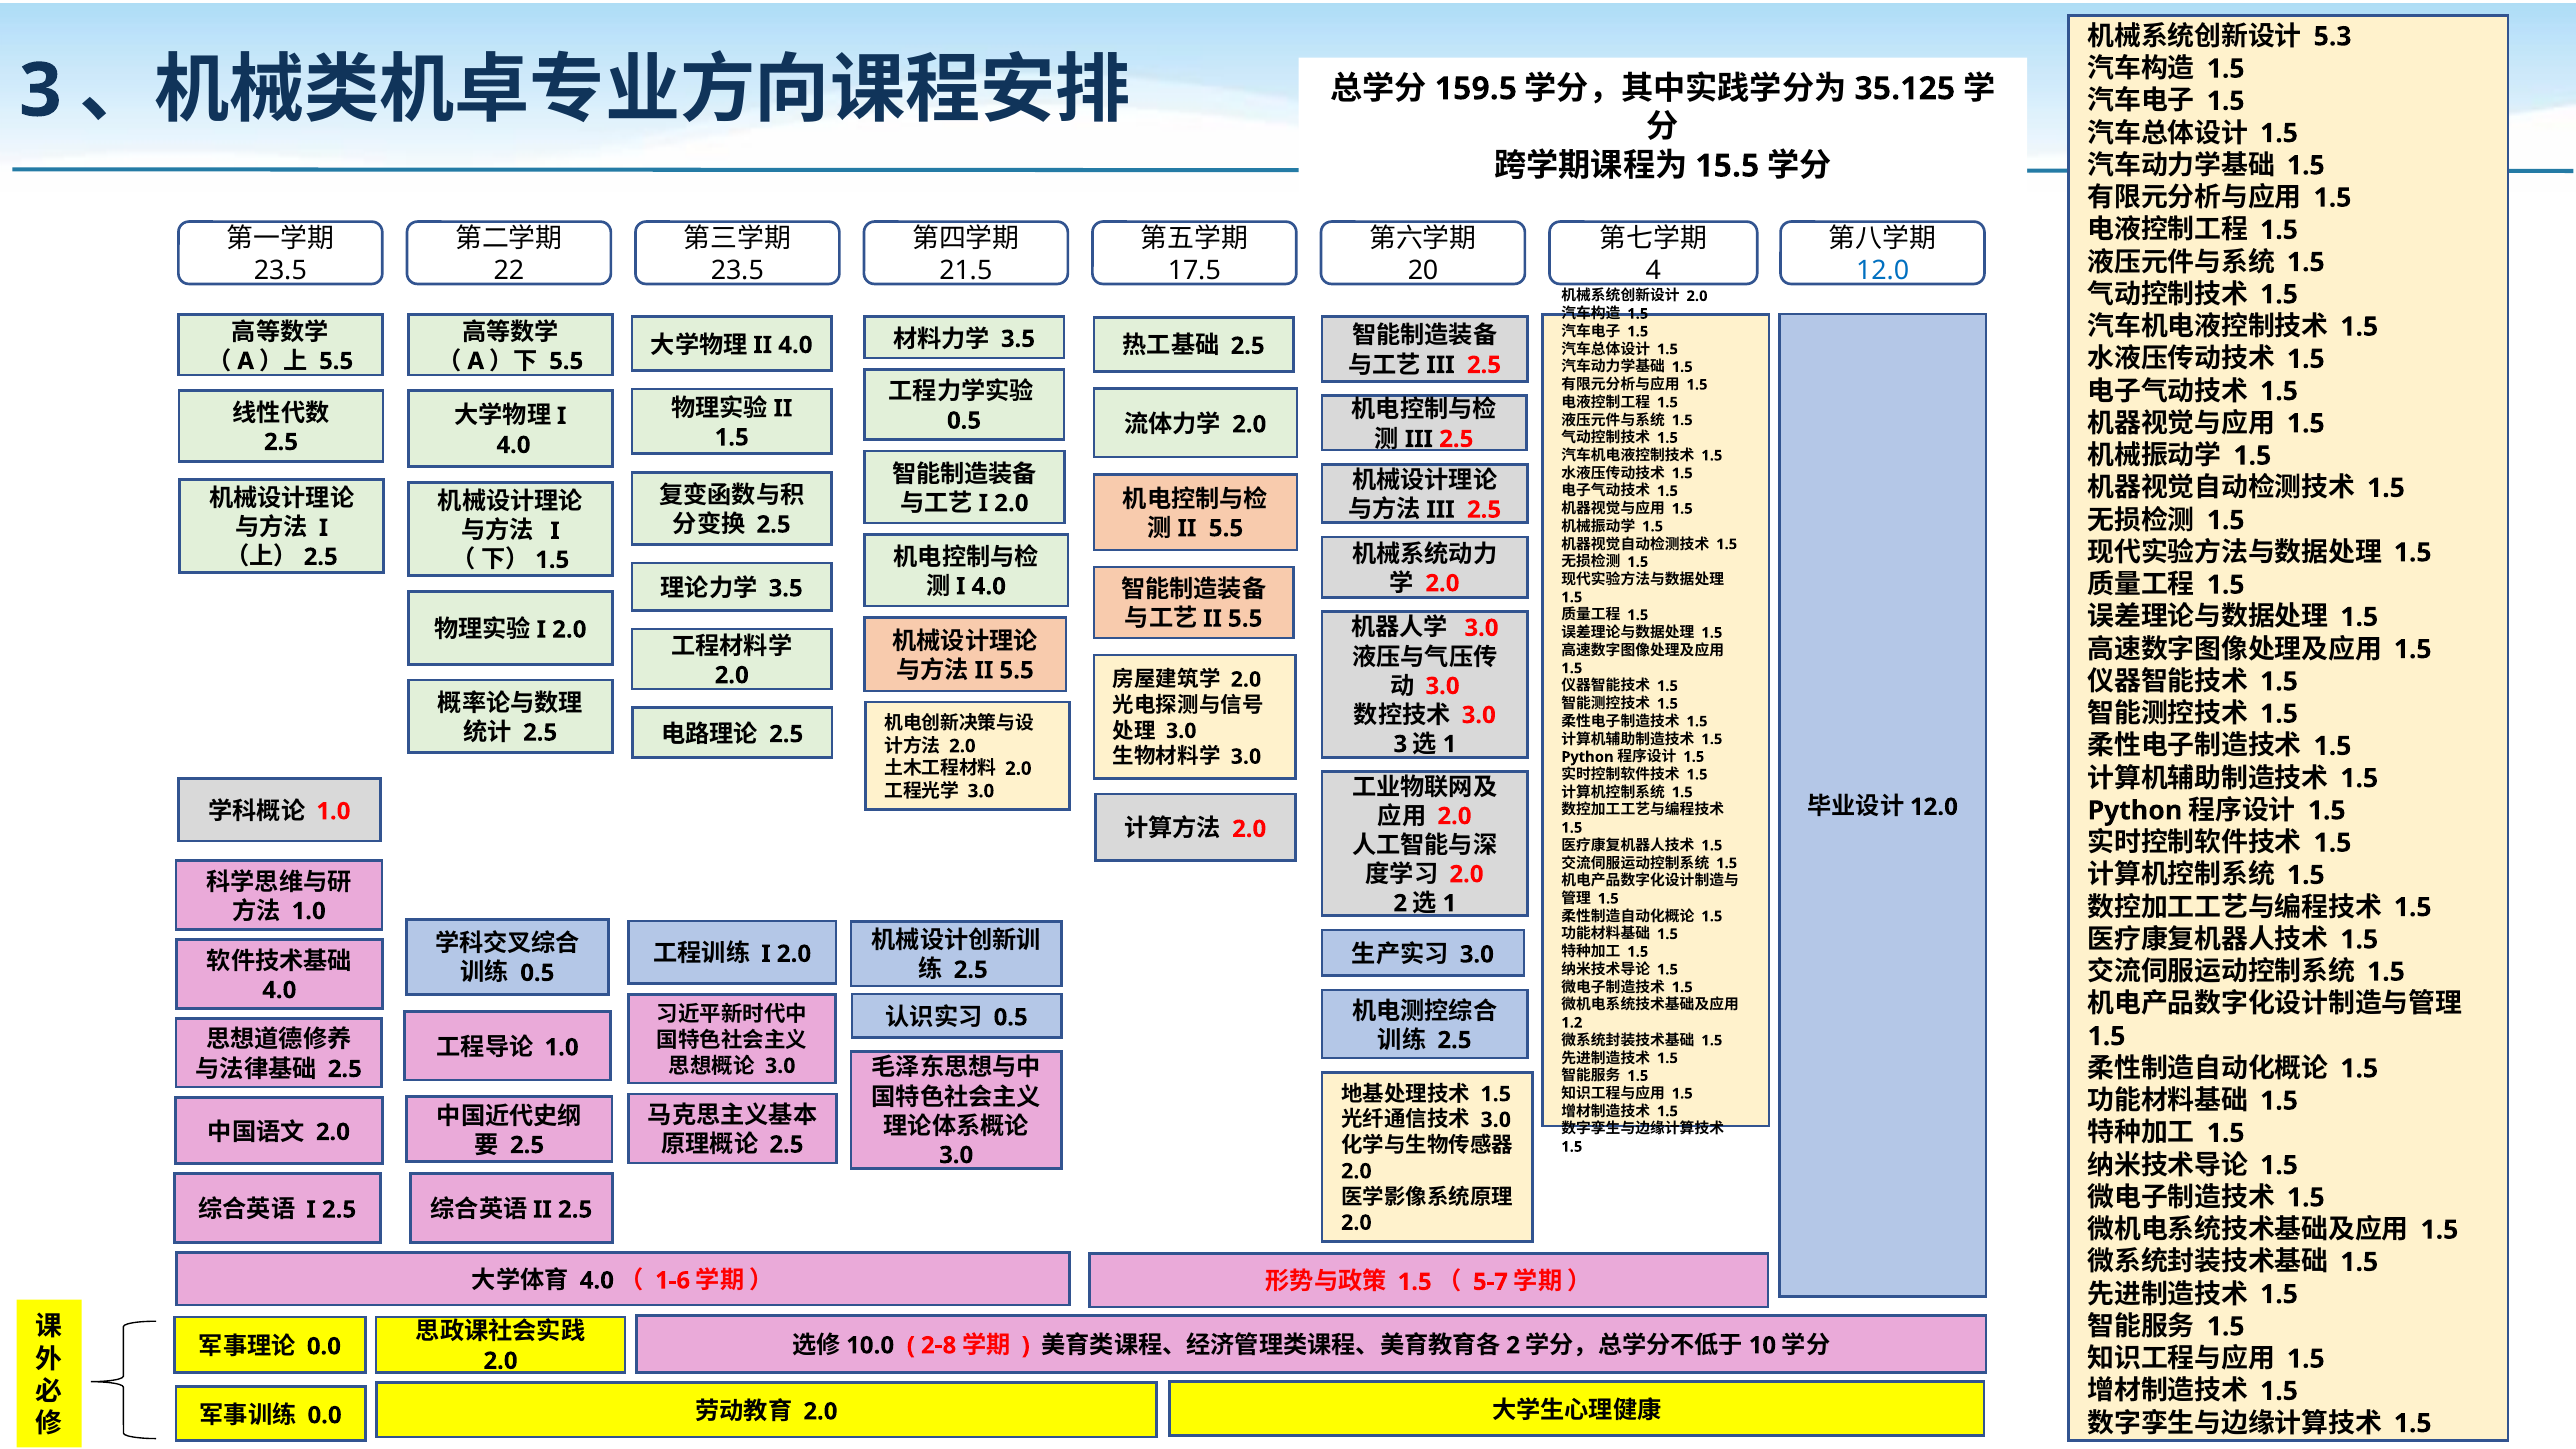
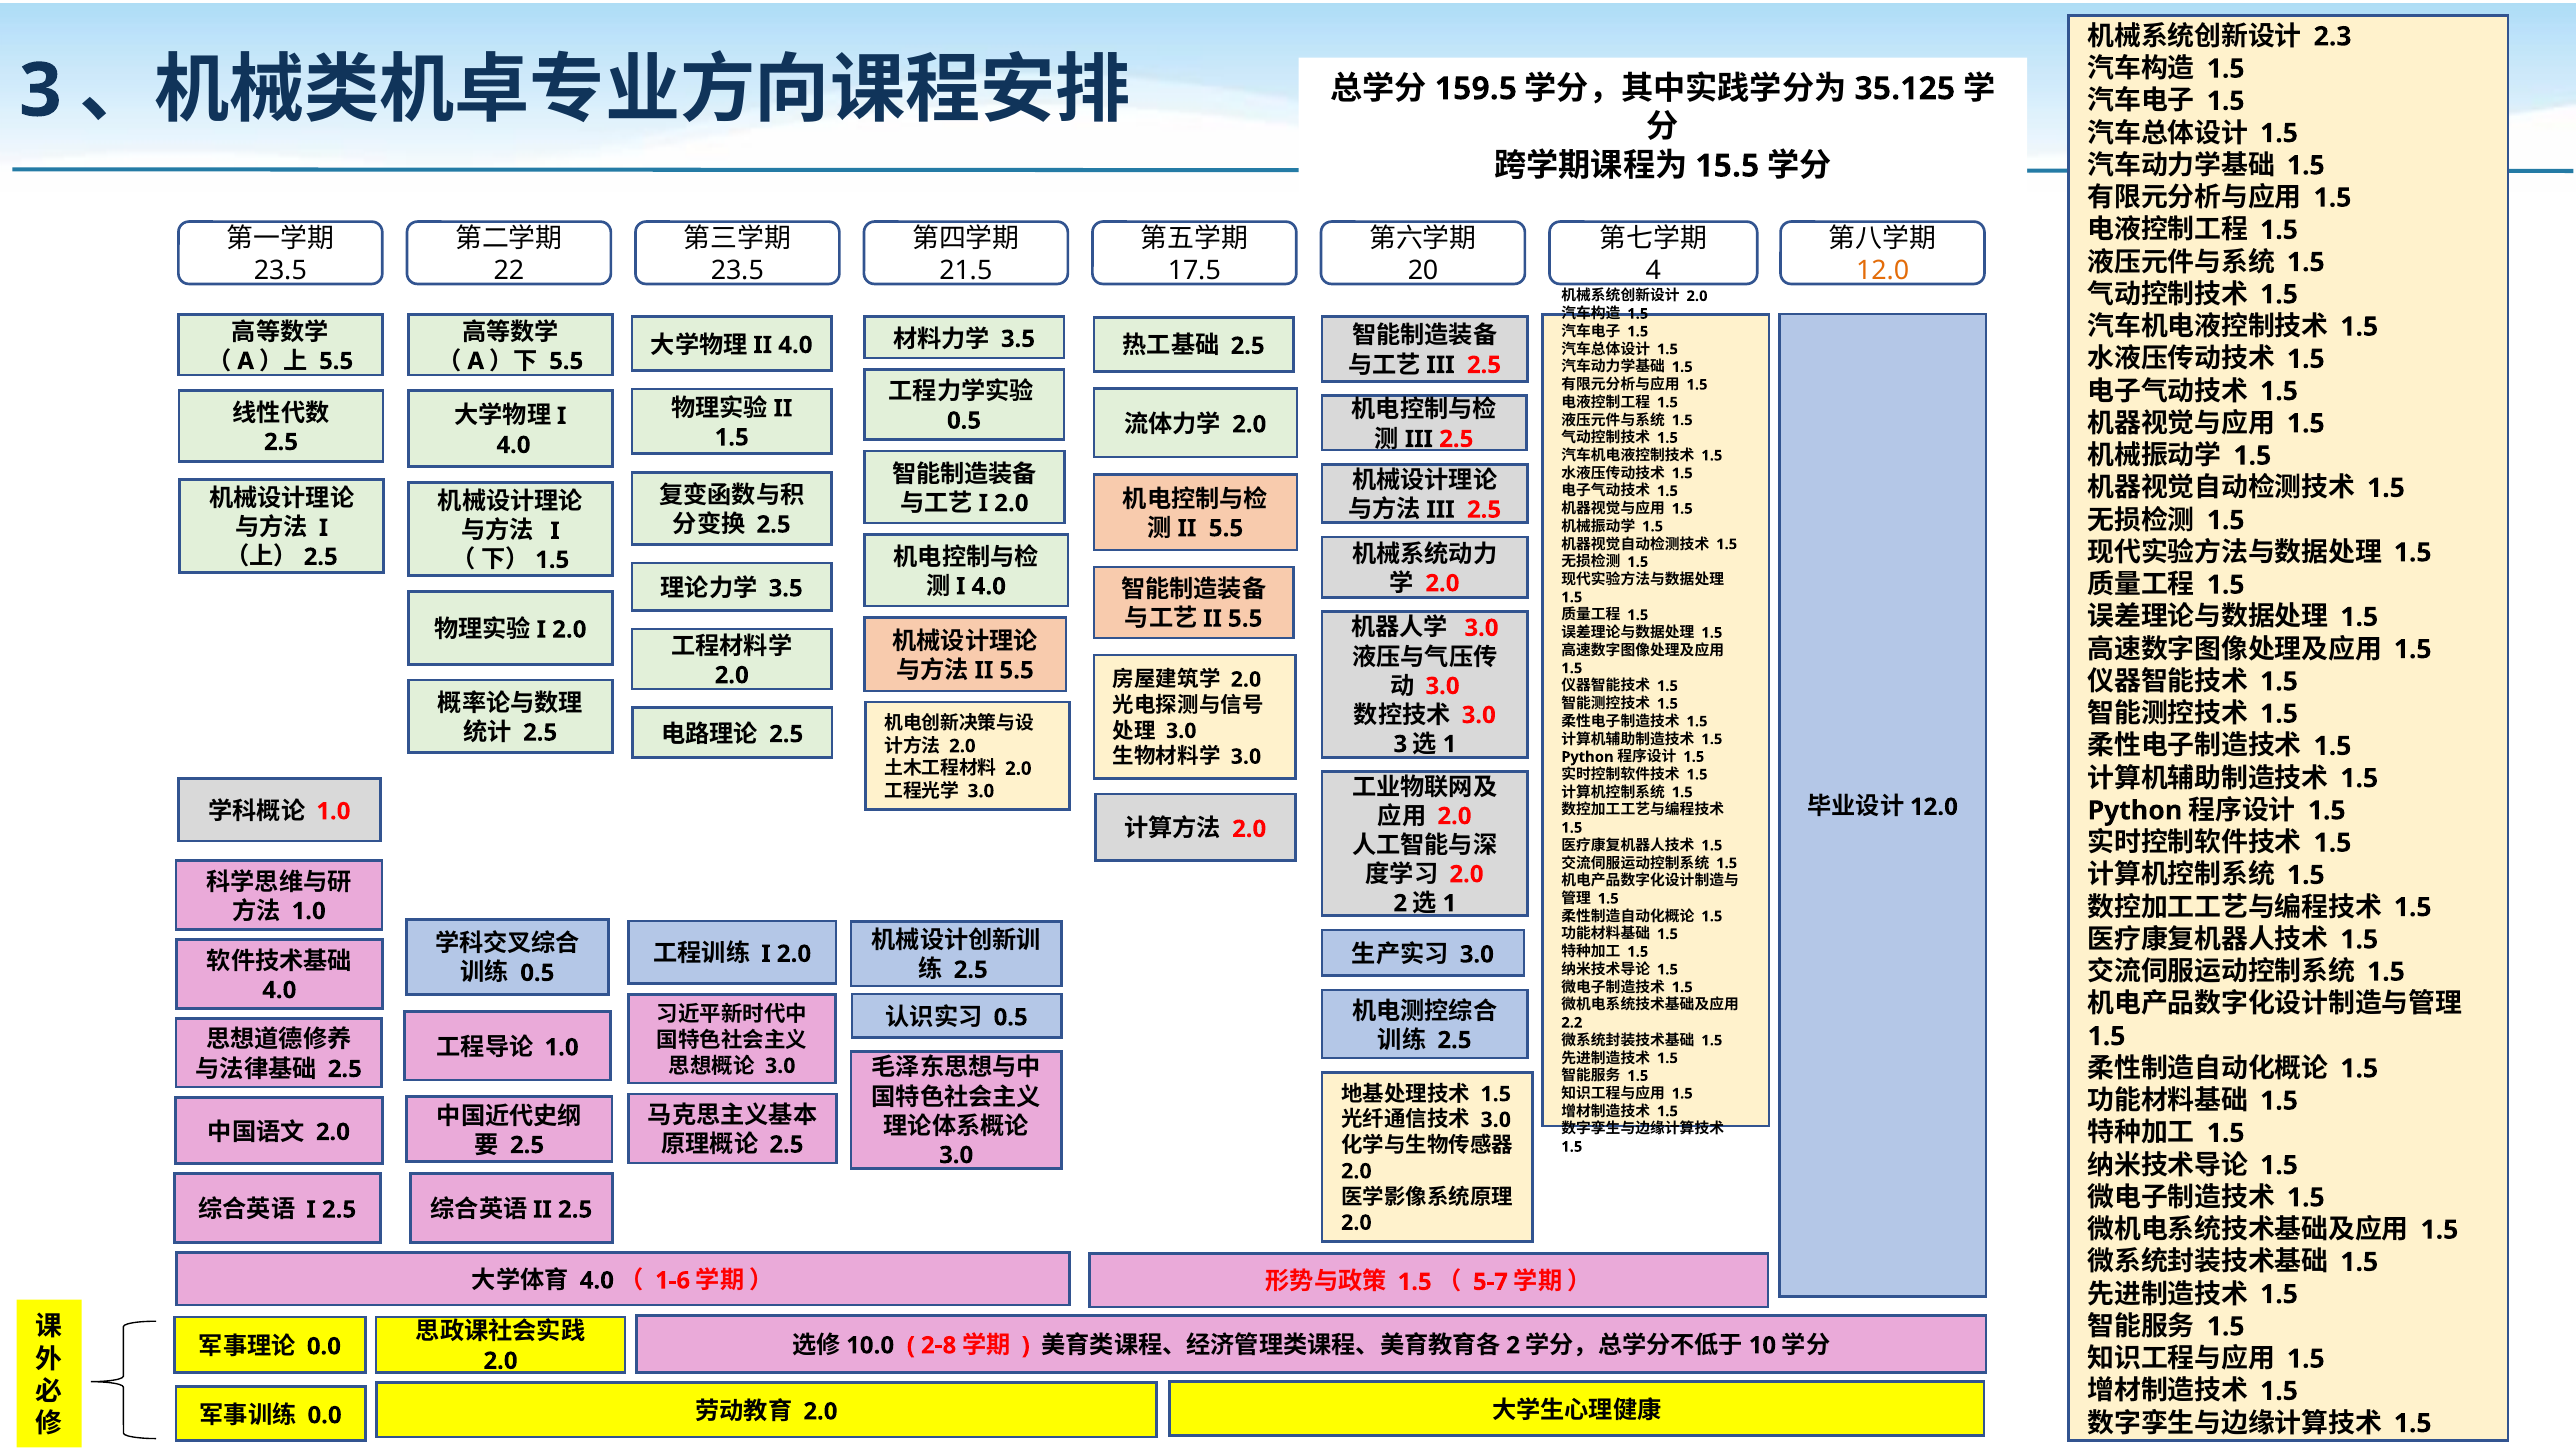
5.3: 5.3 -> 2.3
12.0 colour: blue -> orange
1.2: 1.2 -> 2.2
